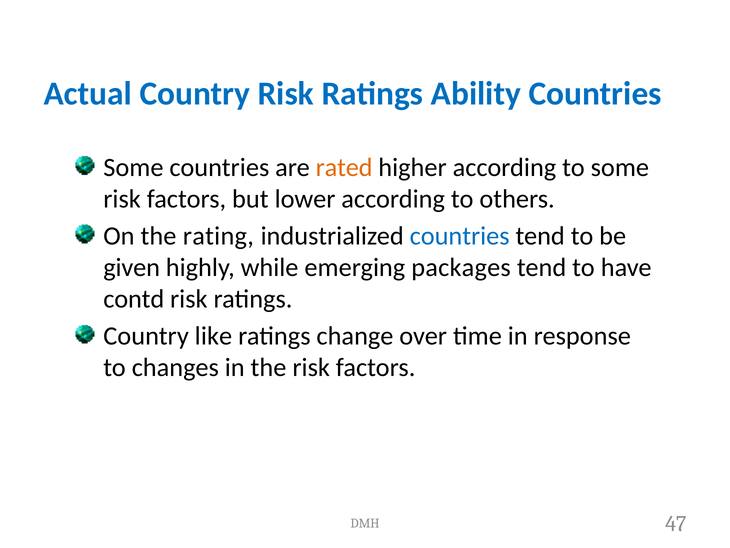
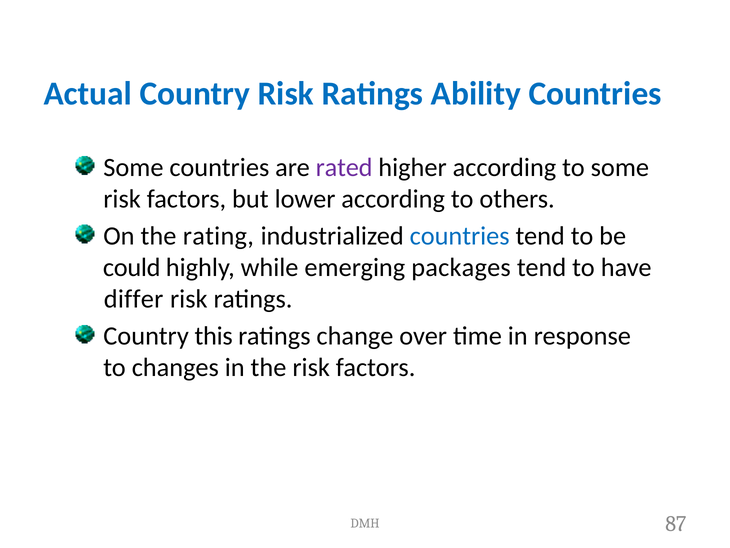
rated colour: orange -> purple
given: given -> could
contd: contd -> differ
like: like -> this
47: 47 -> 87
